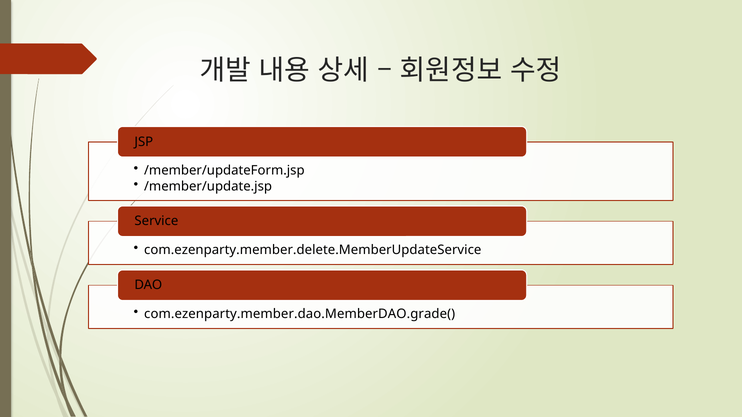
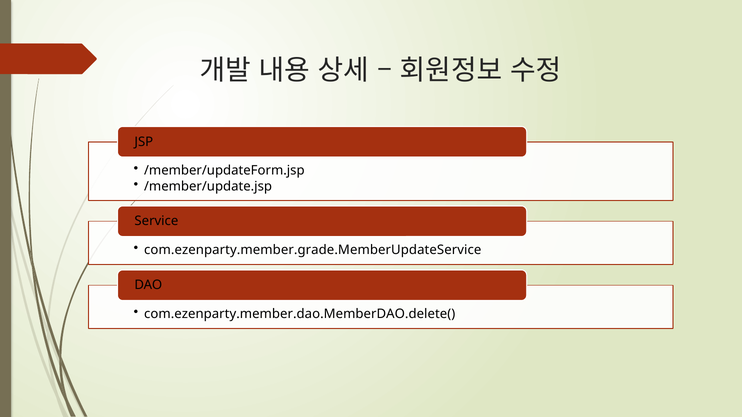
com.ezenparty.member.delete.MemberUpdateService: com.ezenparty.member.delete.MemberUpdateService -> com.ezenparty.member.grade.MemberUpdateService
com.ezenparty.member.dao.MemberDAO.grade(: com.ezenparty.member.dao.MemberDAO.grade( -> com.ezenparty.member.dao.MemberDAO.delete(
